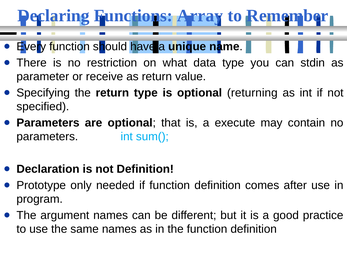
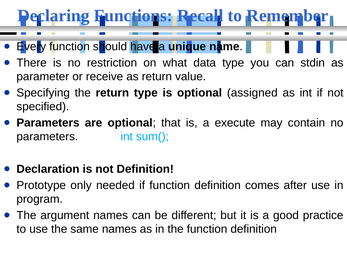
Array: Array -> Recall
returning: returning -> assigned
